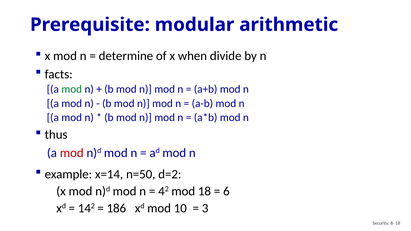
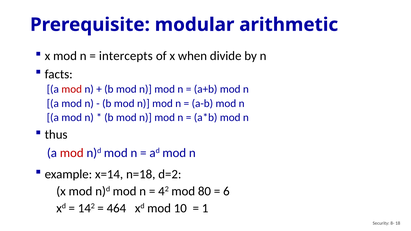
determine: determine -> intercepts
mod at (72, 89) colour: green -> red
n=50: n=50 -> n=18
mod 18: 18 -> 80
186: 186 -> 464
3: 3 -> 1
